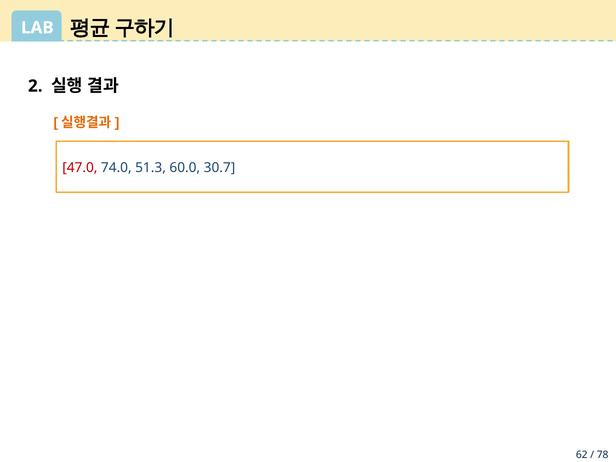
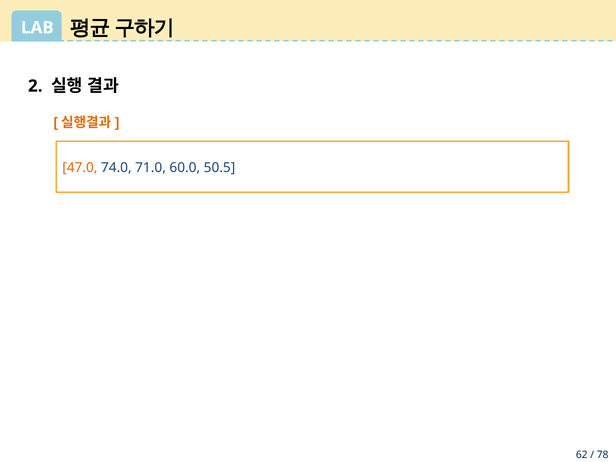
47.0 colour: red -> orange
51.3: 51.3 -> 71.0
30.7: 30.7 -> 50.5
